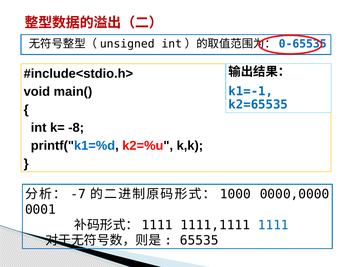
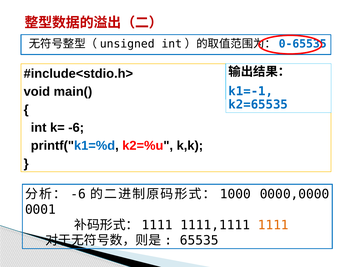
k= -8: -8 -> -6
-7 at (78, 194): -7 -> -6
1111 colour: blue -> orange
